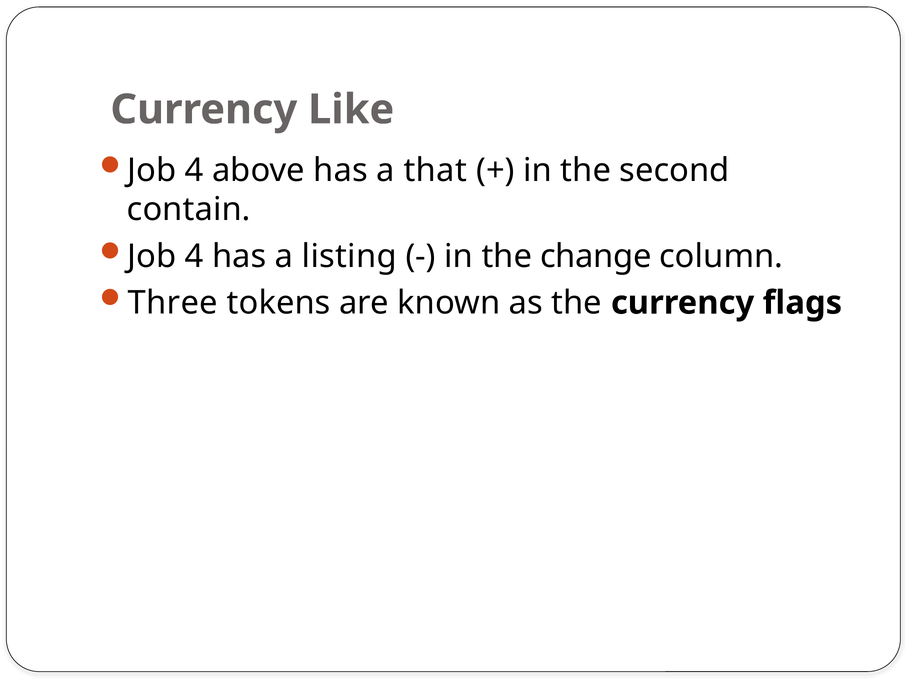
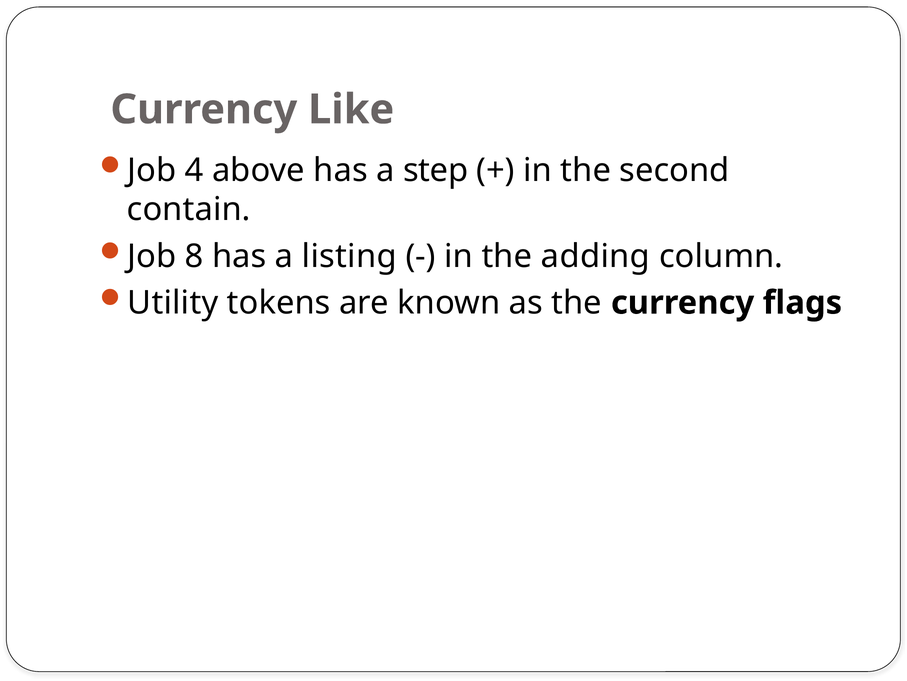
that: that -> step
4 at (194, 256): 4 -> 8
change: change -> adding
Three: Three -> Utility
